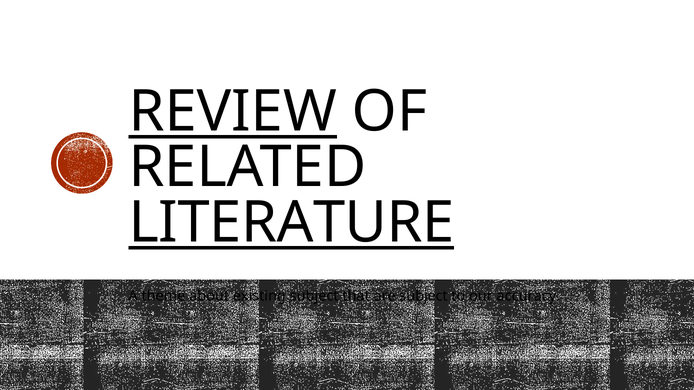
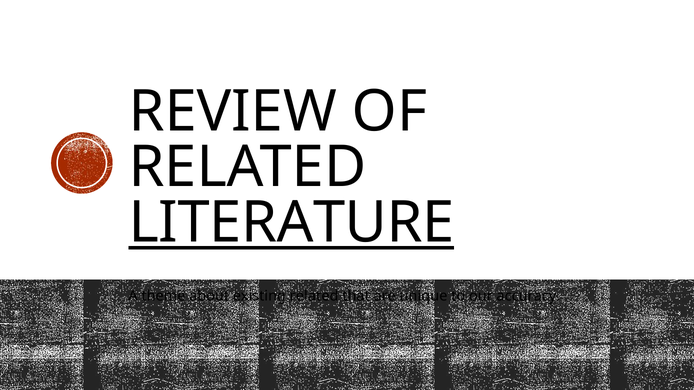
REVIEW underline: present -> none
existing subject: subject -> related
are subject: subject -> unique
